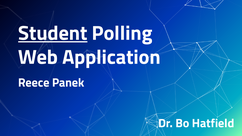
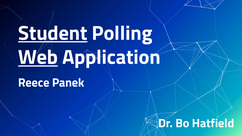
Web underline: none -> present
